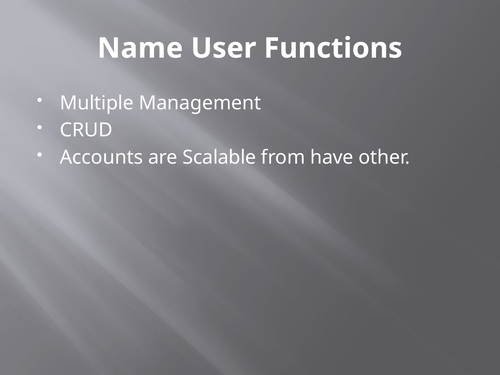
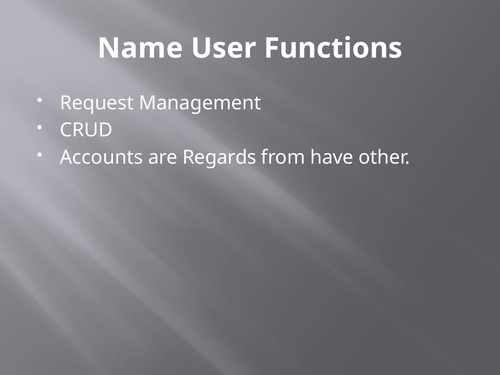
Multiple: Multiple -> Request
Scalable: Scalable -> Regards
